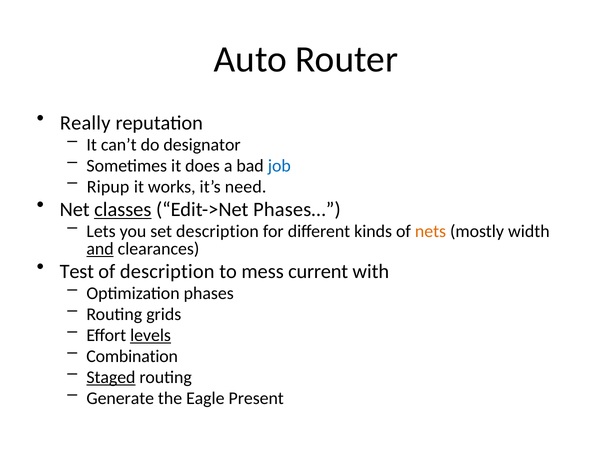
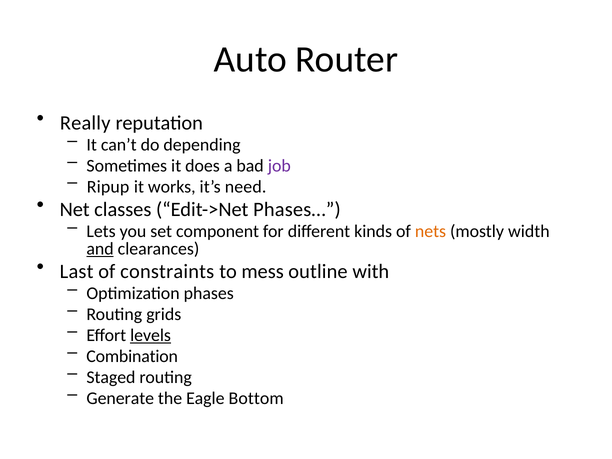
designator: designator -> depending
job colour: blue -> purple
classes underline: present -> none
set description: description -> component
Test: Test -> Last
of description: description -> constraints
current: current -> outline
Staged underline: present -> none
Present: Present -> Bottom
